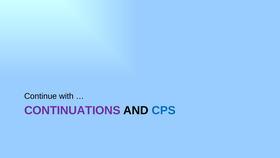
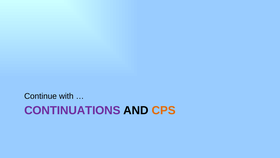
CPS colour: blue -> orange
